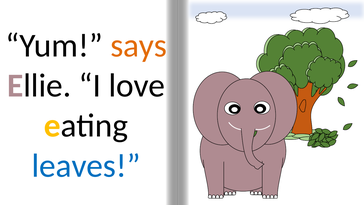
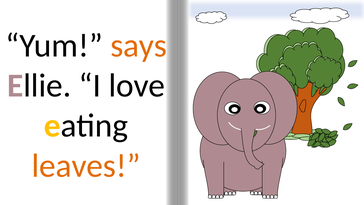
leaves colour: blue -> orange
